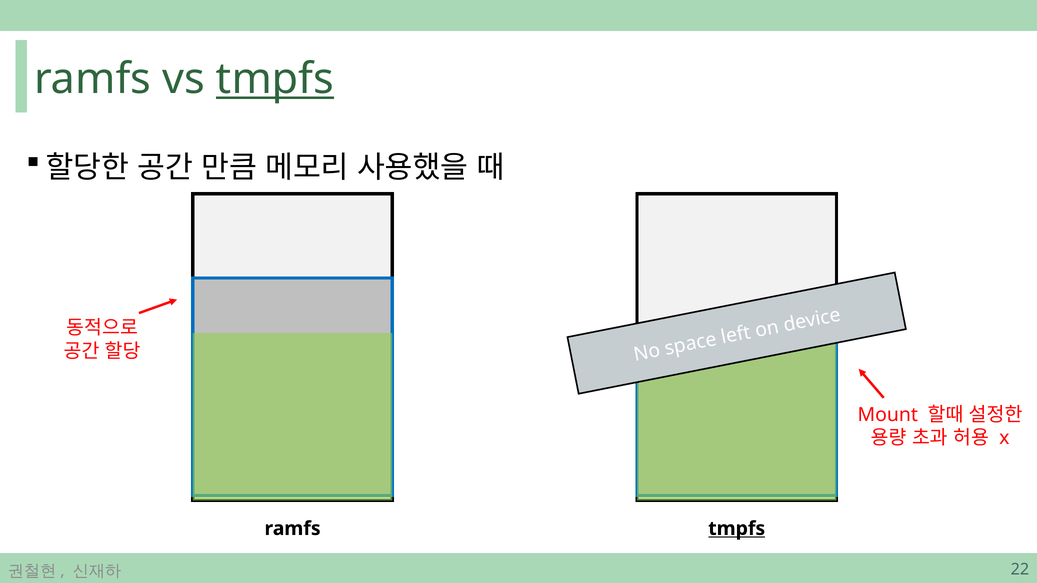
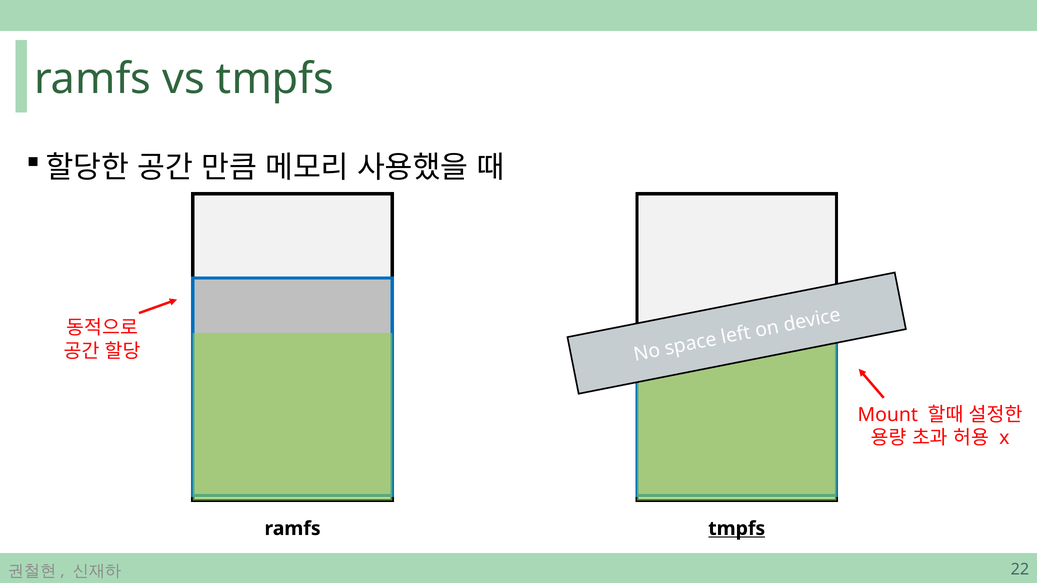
tmpfs at (275, 79) underline: present -> none
